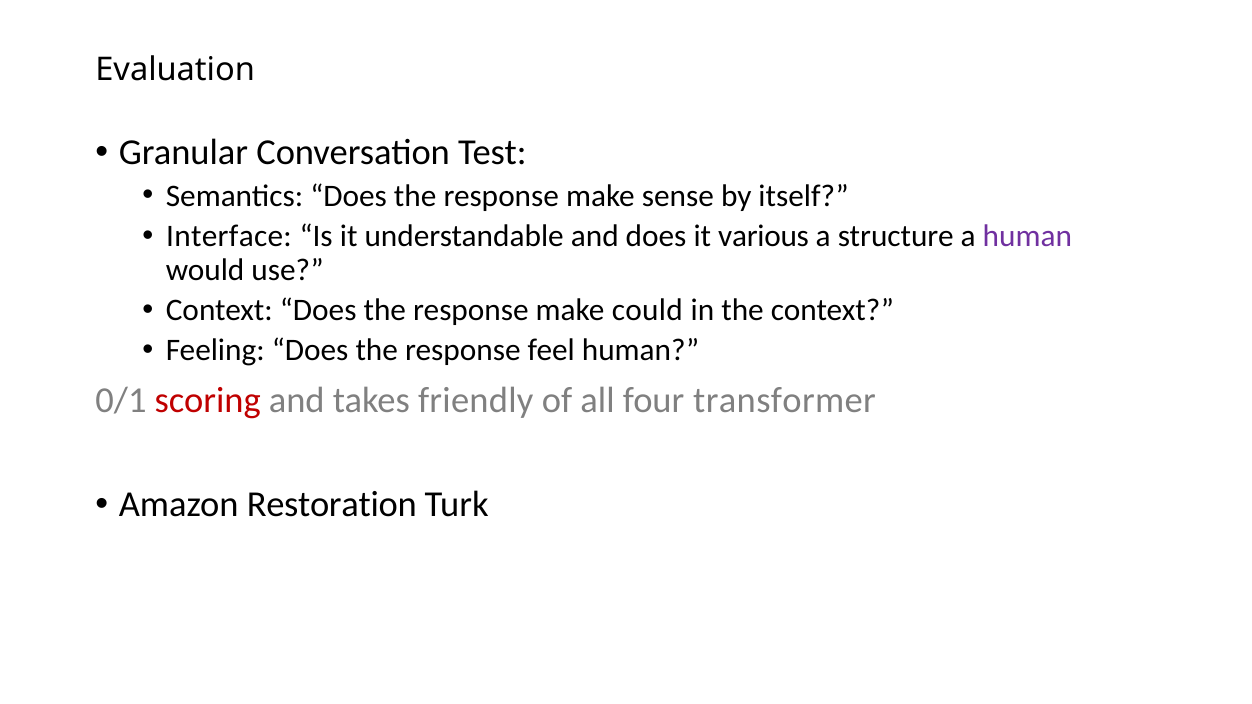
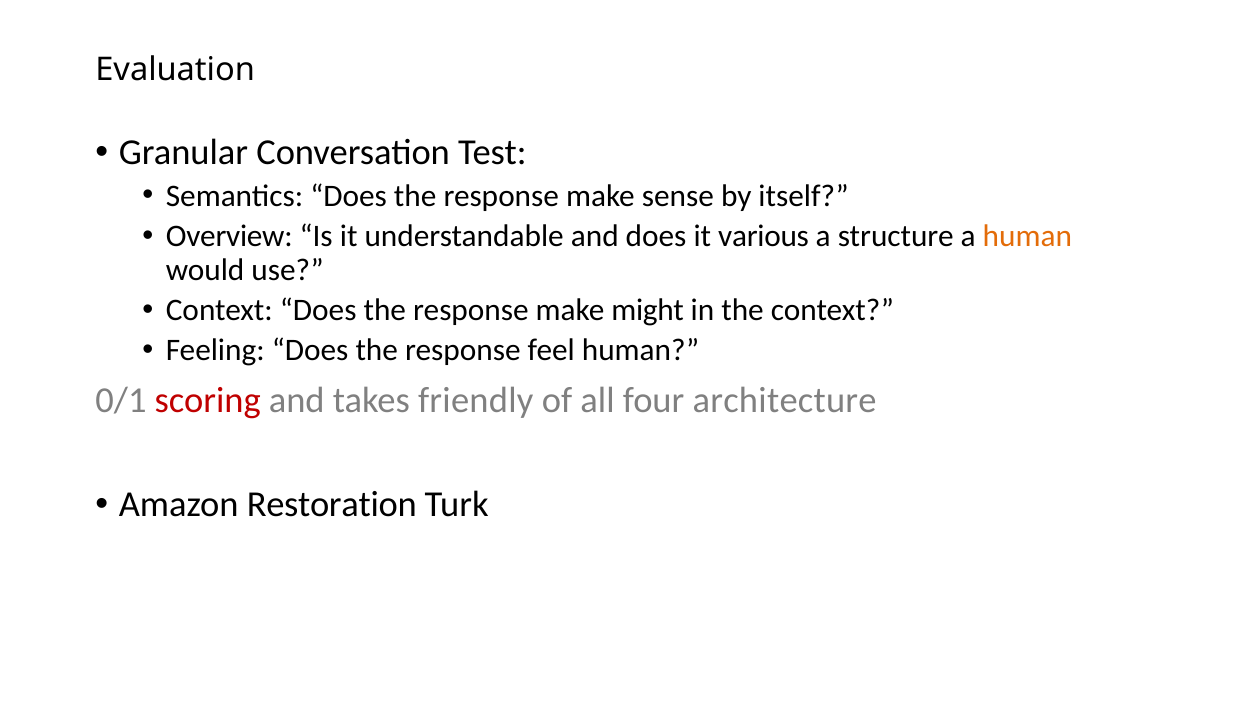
Interface: Interface -> Overview
human at (1027, 236) colour: purple -> orange
could: could -> might
transformer: transformer -> architecture
